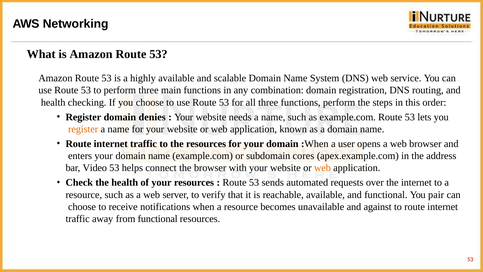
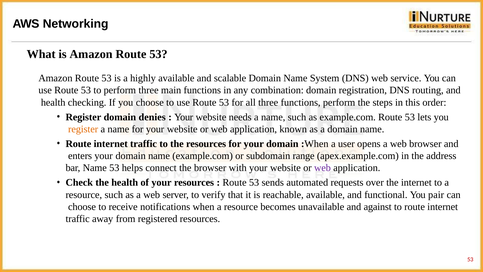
cores: cores -> range
bar Video: Video -> Name
web at (322, 168) colour: orange -> purple
from functional: functional -> registered
